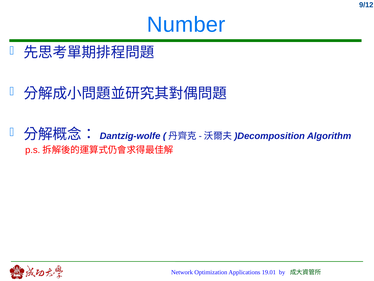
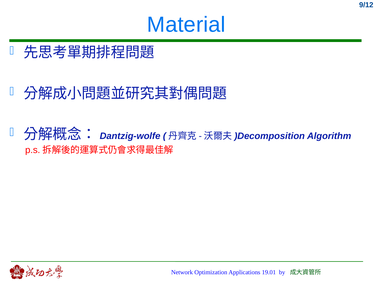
Number: Number -> Material
